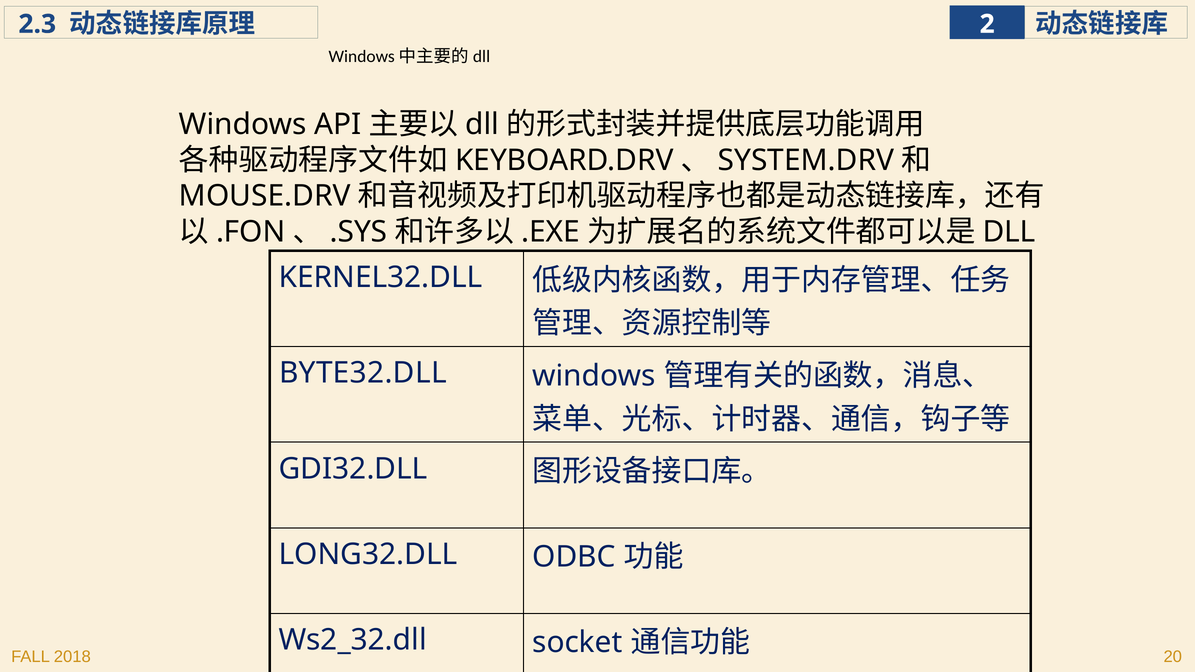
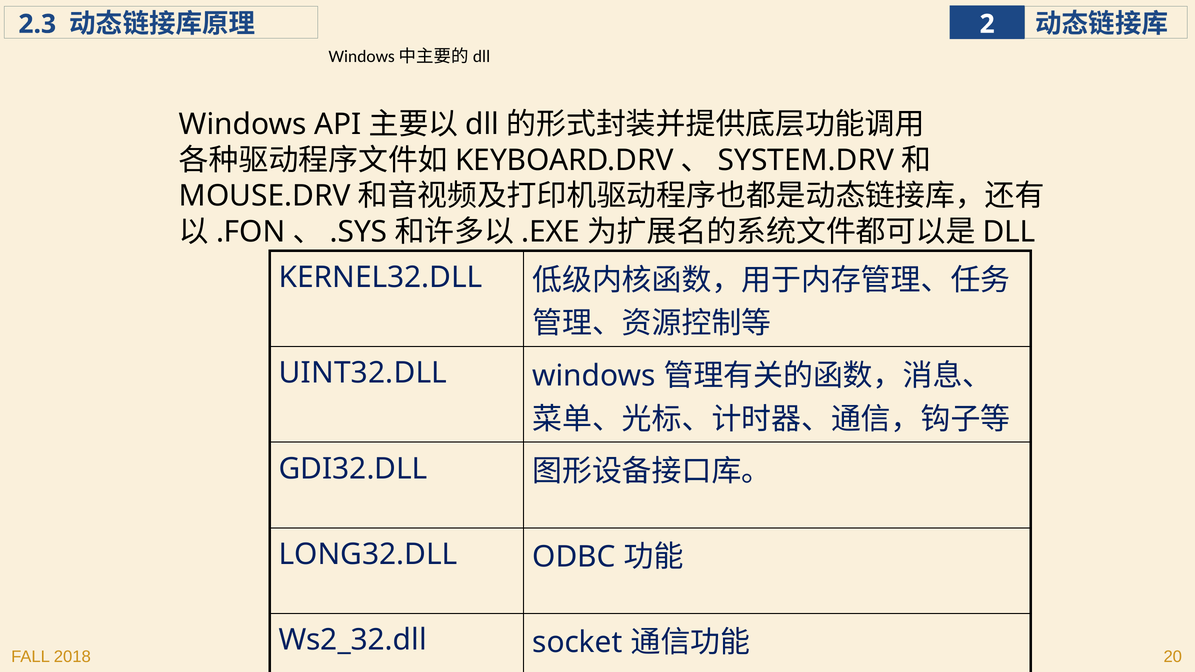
BYTE32.DLL: BYTE32.DLL -> UINT32.DLL
